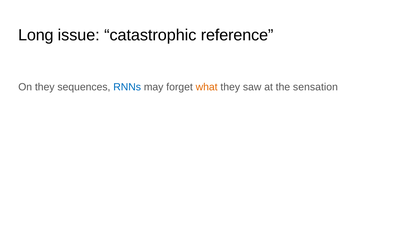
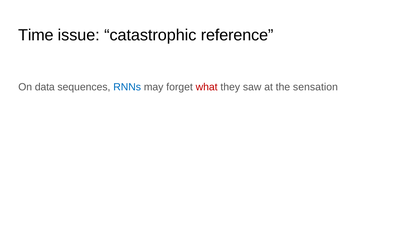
Long: Long -> Time
On they: they -> data
what colour: orange -> red
